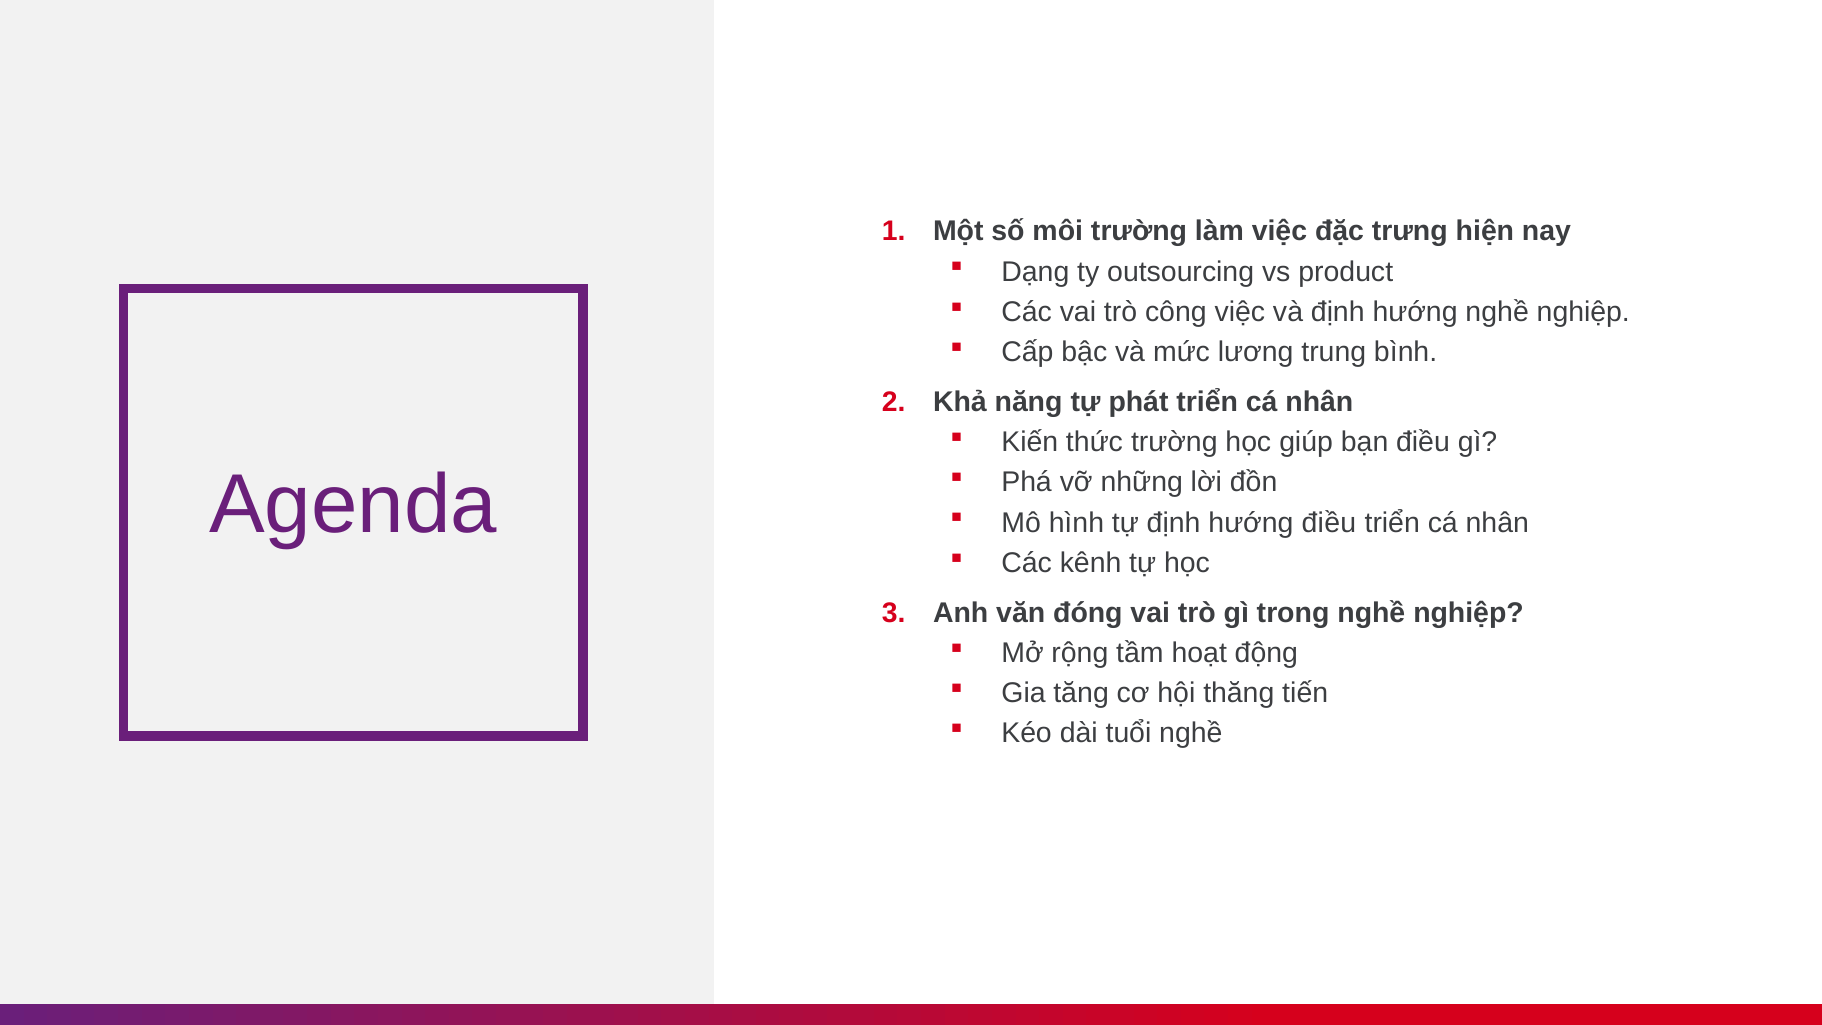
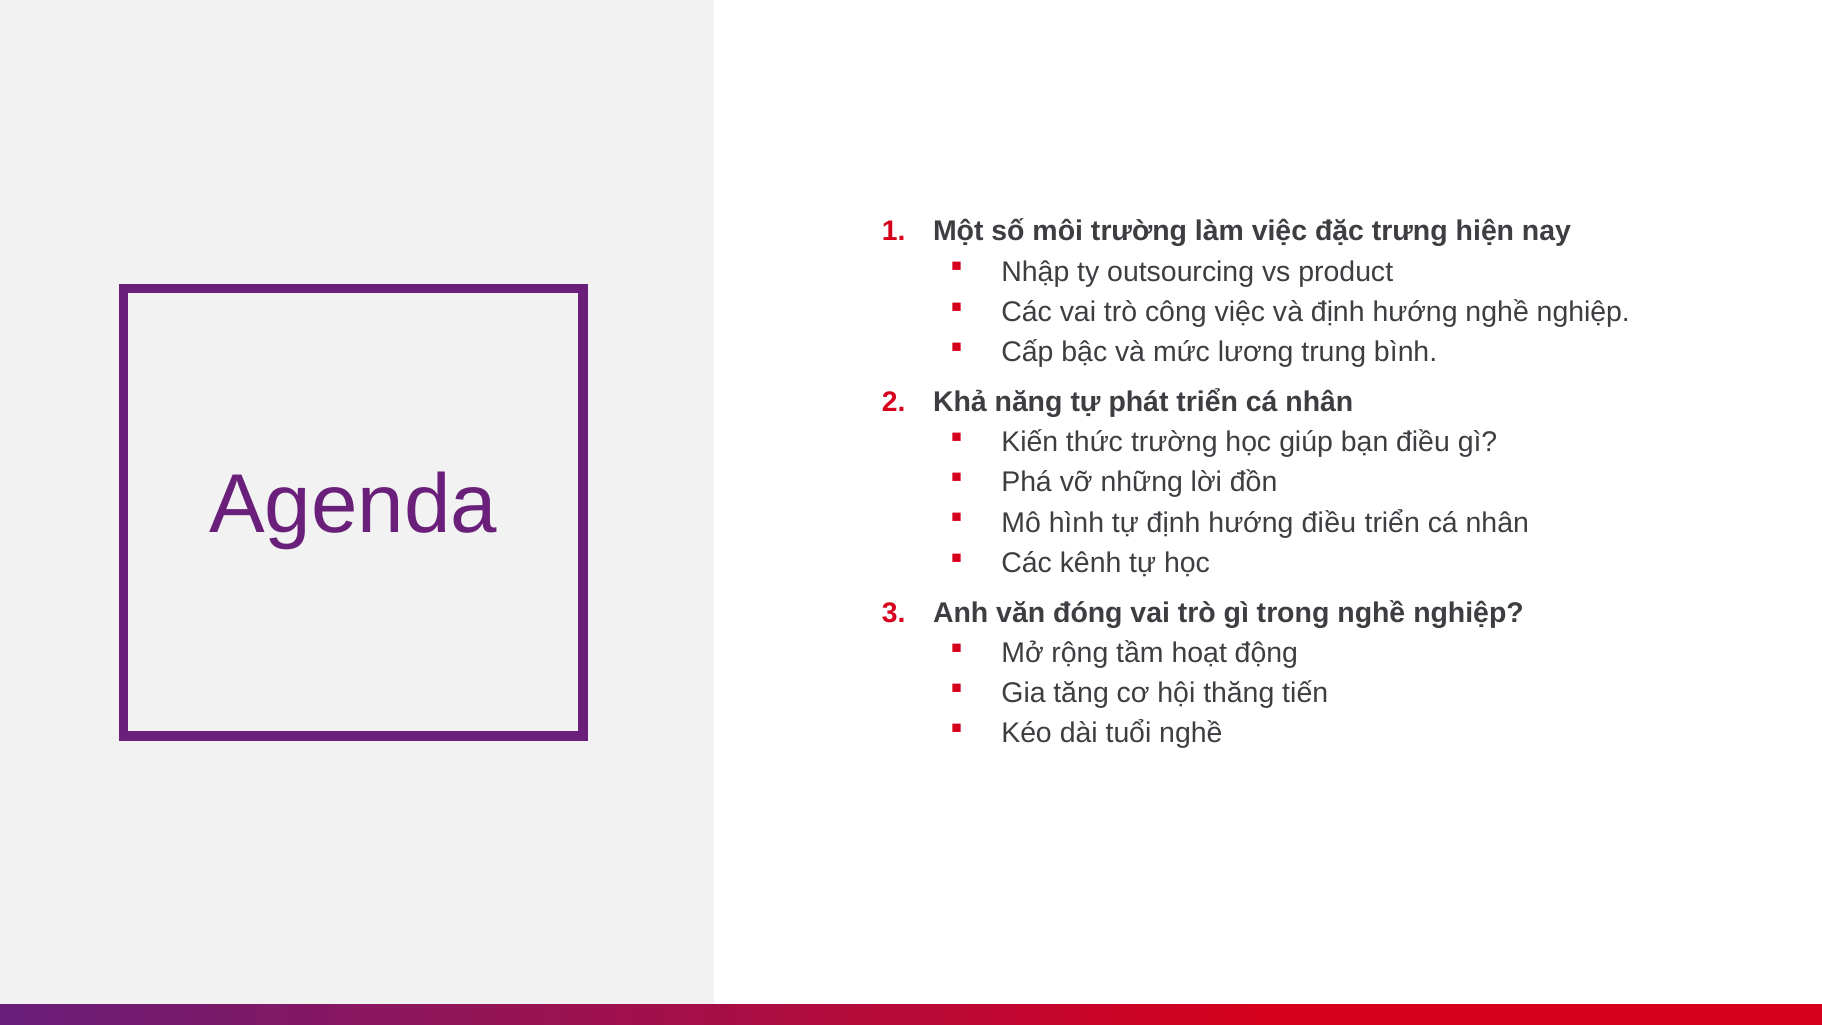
Dạng: Dạng -> Nhập
